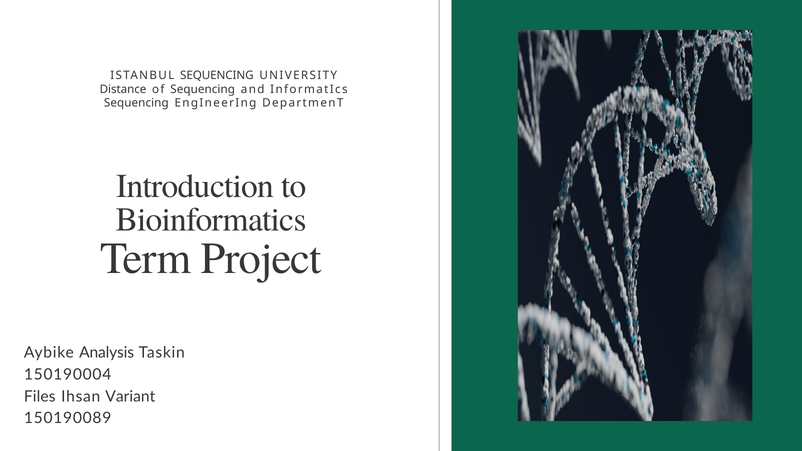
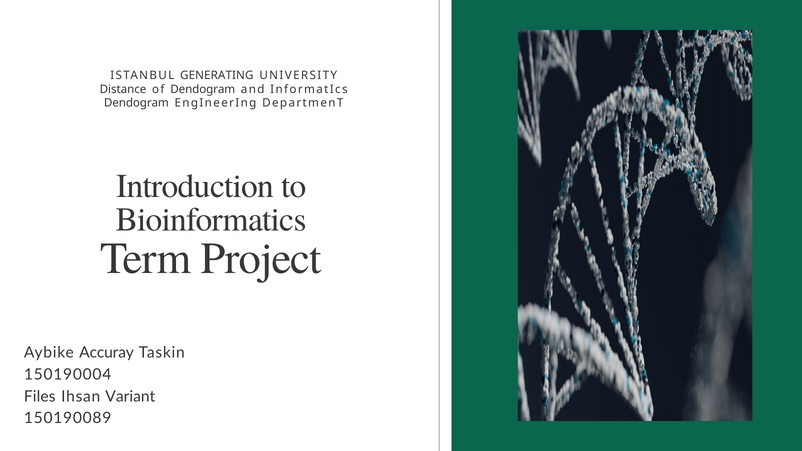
ISTANBUL SEQUENCING: SEQUENCING -> GENERATING
of Sequencing: Sequencing -> Dendogram
Sequencing at (136, 103): Sequencing -> Dendogram
Analysis: Analysis -> Accuray
